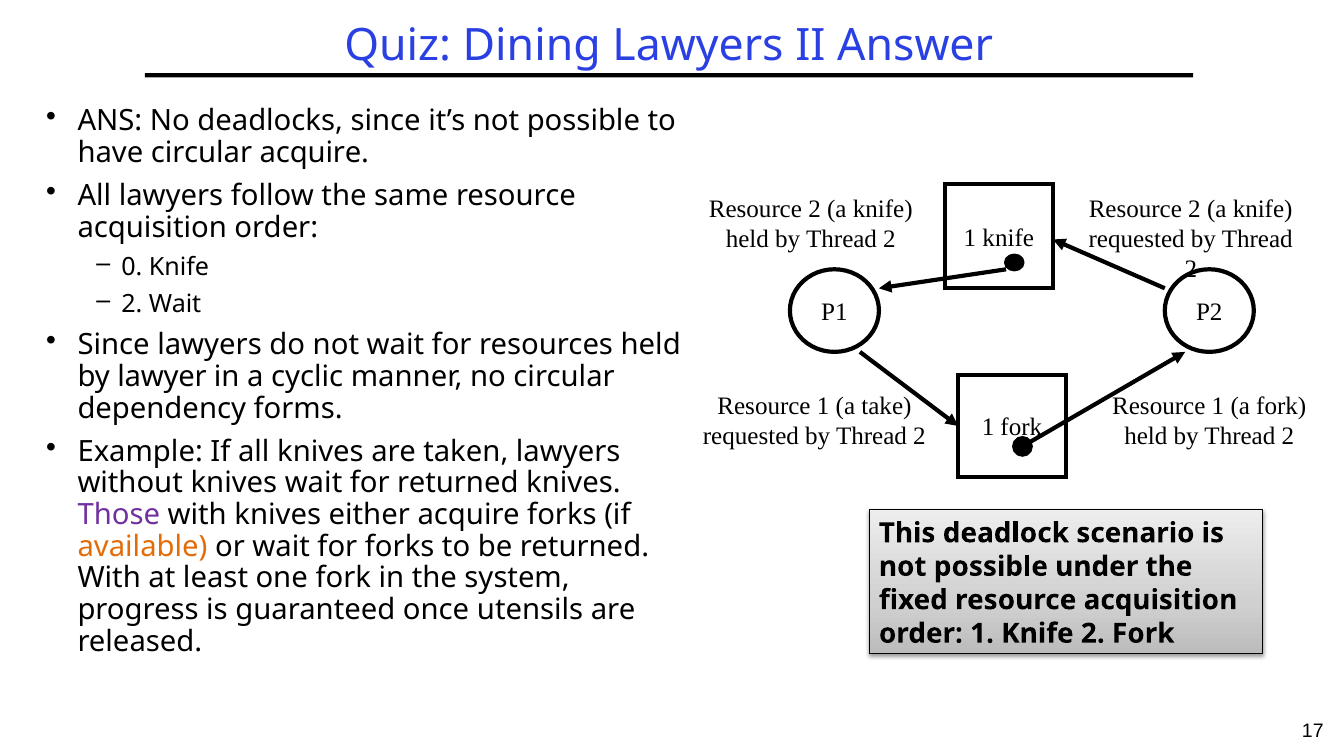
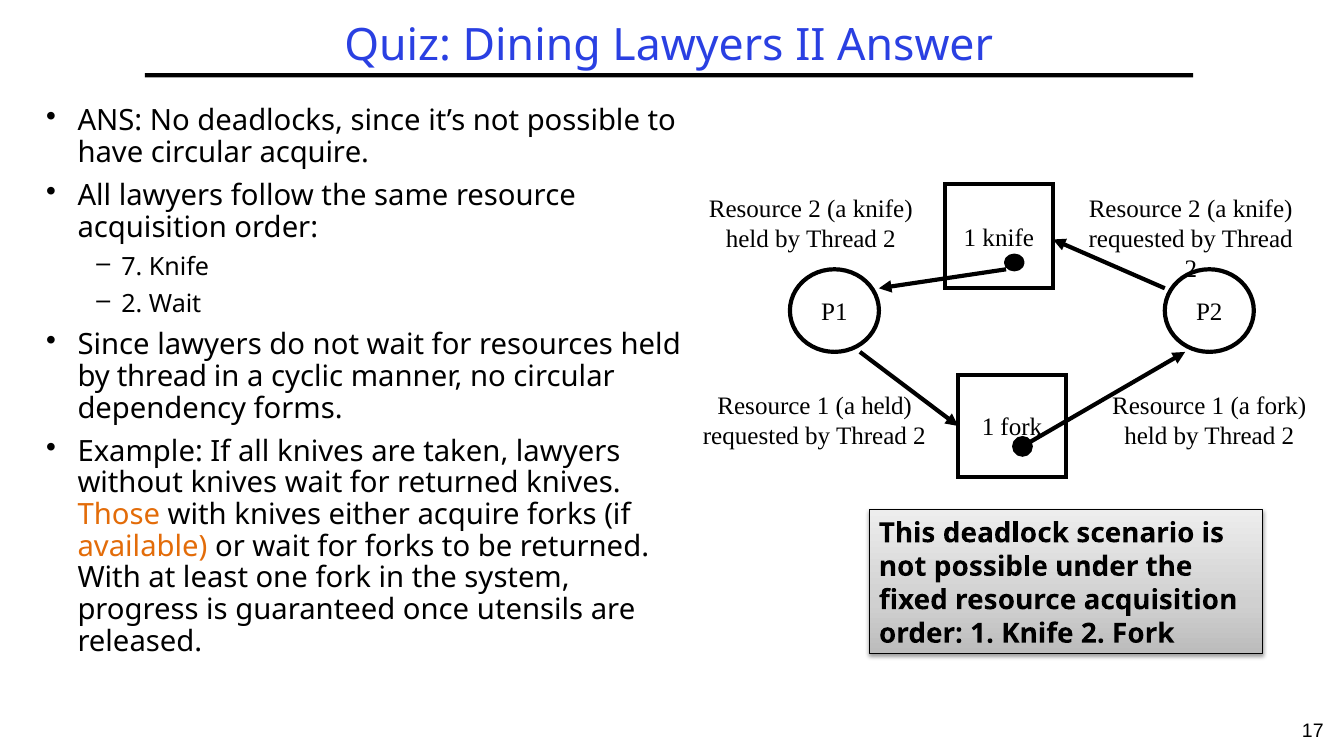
0: 0 -> 7
lawyer at (162, 377): lawyer -> thread
a take: take -> held
Those colour: purple -> orange
